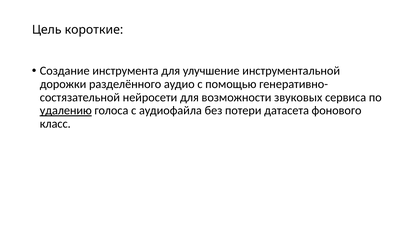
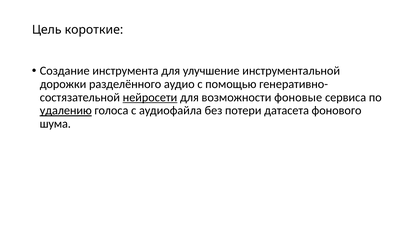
нейросети underline: none -> present
звуковых: звуковых -> фоновые
класс: класс -> шума
